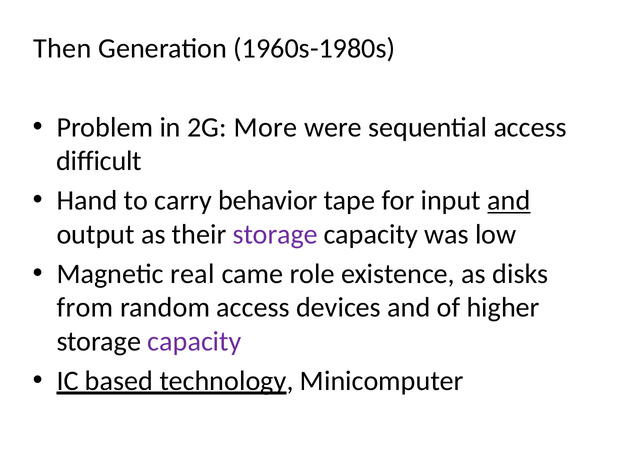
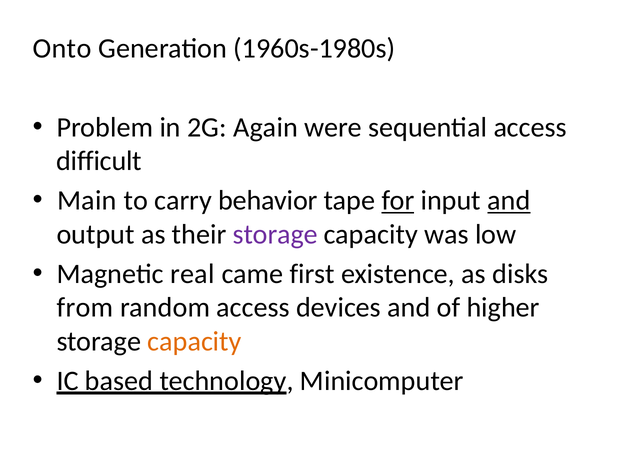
Then: Then -> Onto
More: More -> Again
Hand: Hand -> Main
for underline: none -> present
role: role -> first
capacity at (194, 342) colour: purple -> orange
